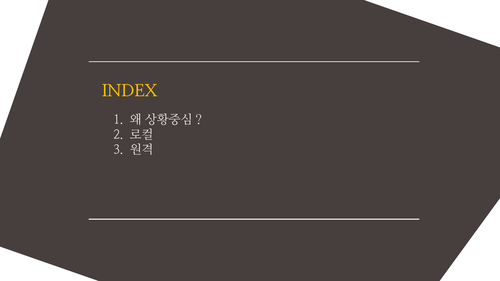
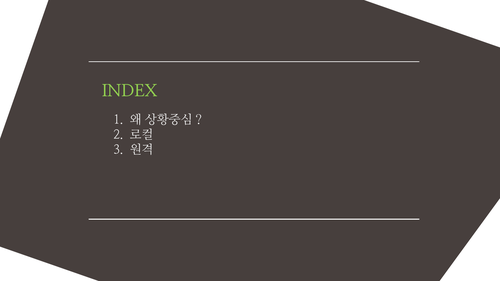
INDEX colour: yellow -> light green
